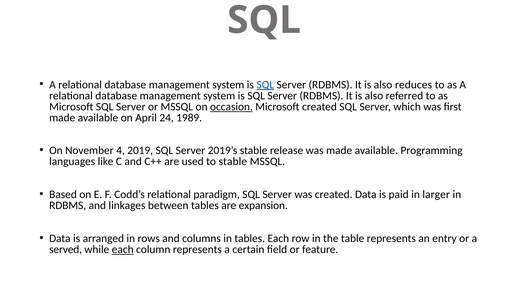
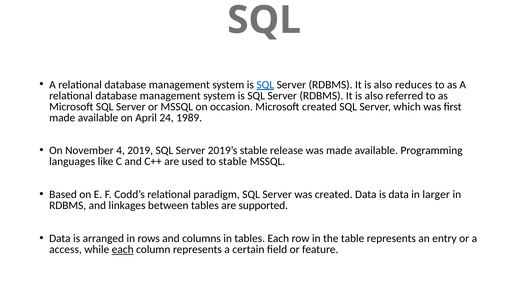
occasion underline: present -> none
is paid: paid -> data
expansion: expansion -> supported
served: served -> access
